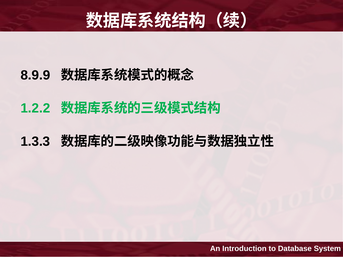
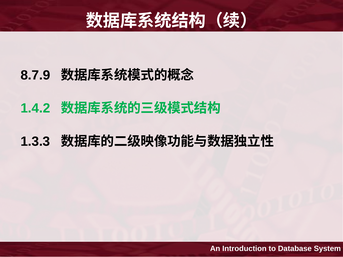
8.9.9: 8.9.9 -> 8.7.9
1.2.2: 1.2.2 -> 1.4.2
